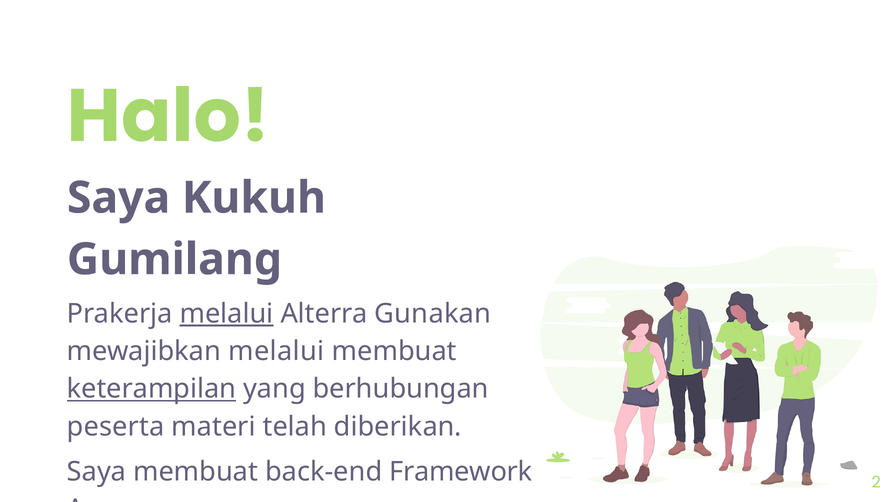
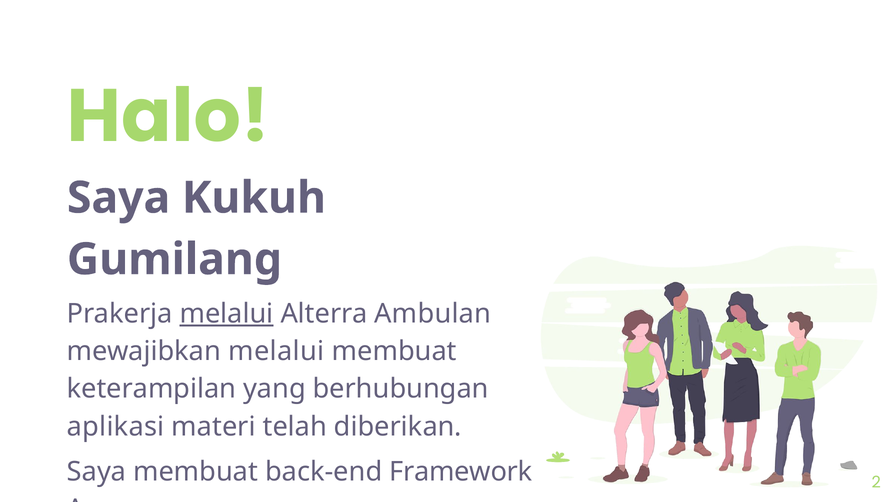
Gunakan: Gunakan -> Ambulan
keterampilan underline: present -> none
peserta: peserta -> aplikasi
